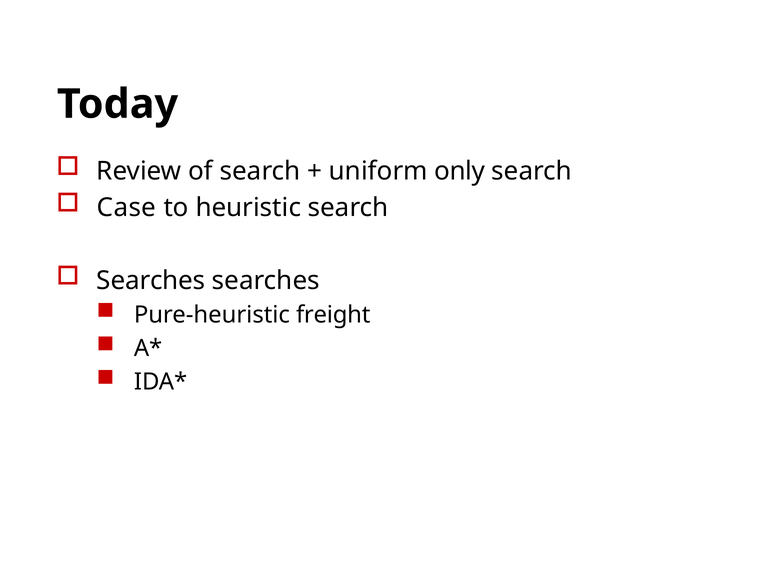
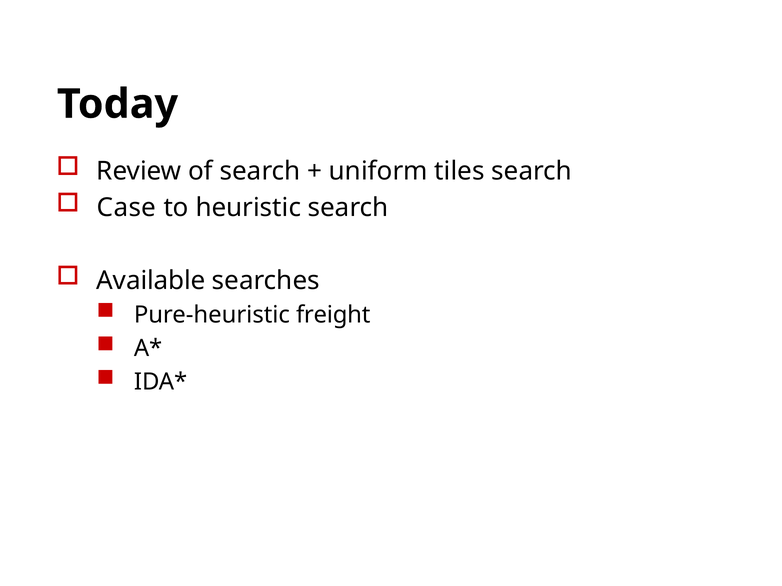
only: only -> tiles
Searches at (151, 281): Searches -> Available
